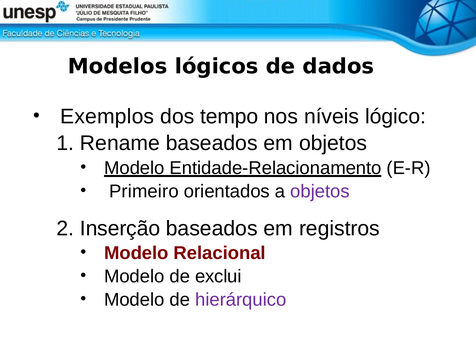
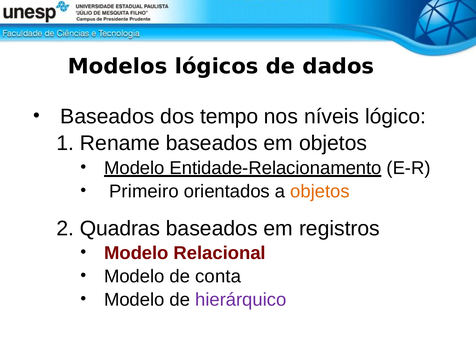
Exemplos at (107, 116): Exemplos -> Baseados
objetos at (320, 191) colour: purple -> orange
Inserção: Inserção -> Quadras
exclui: exclui -> conta
